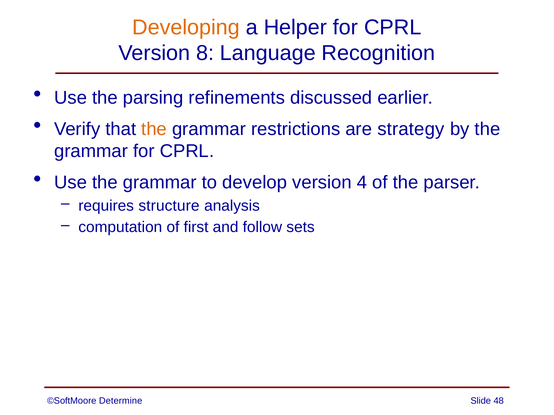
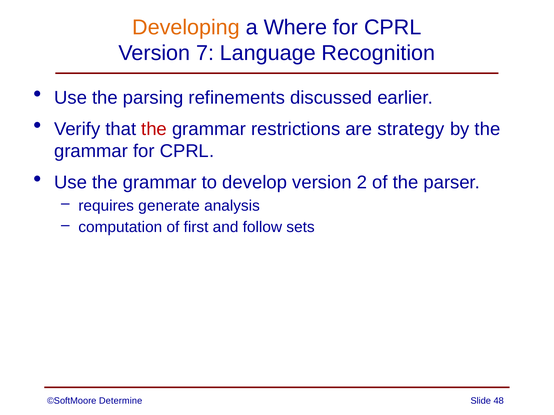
Helper: Helper -> Where
8: 8 -> 7
the at (154, 129) colour: orange -> red
4: 4 -> 2
structure: structure -> generate
